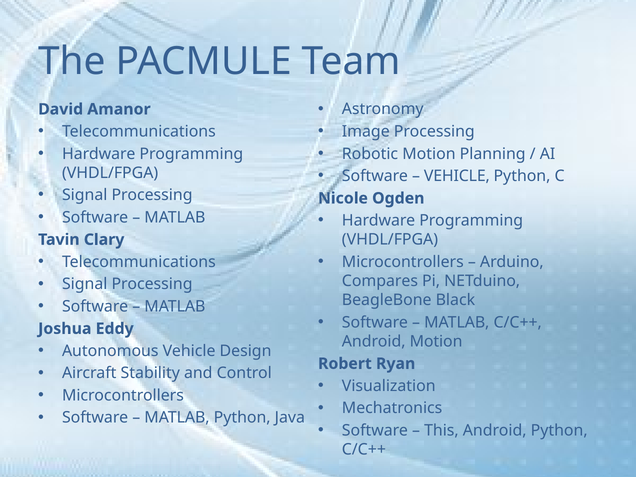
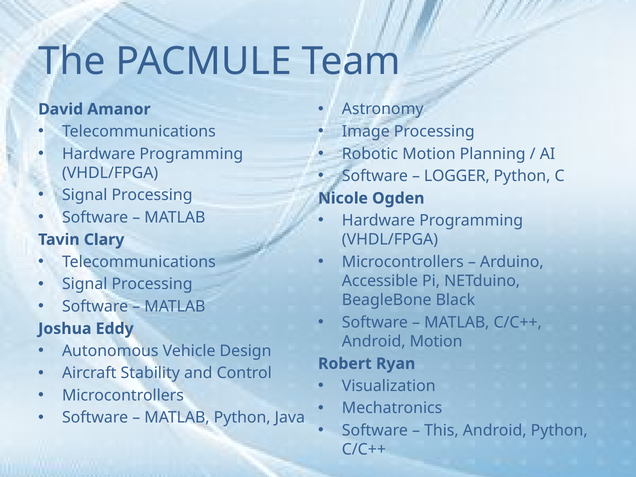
VEHICLE at (457, 176): VEHICLE -> LOGGER
Compares: Compares -> Accessible
